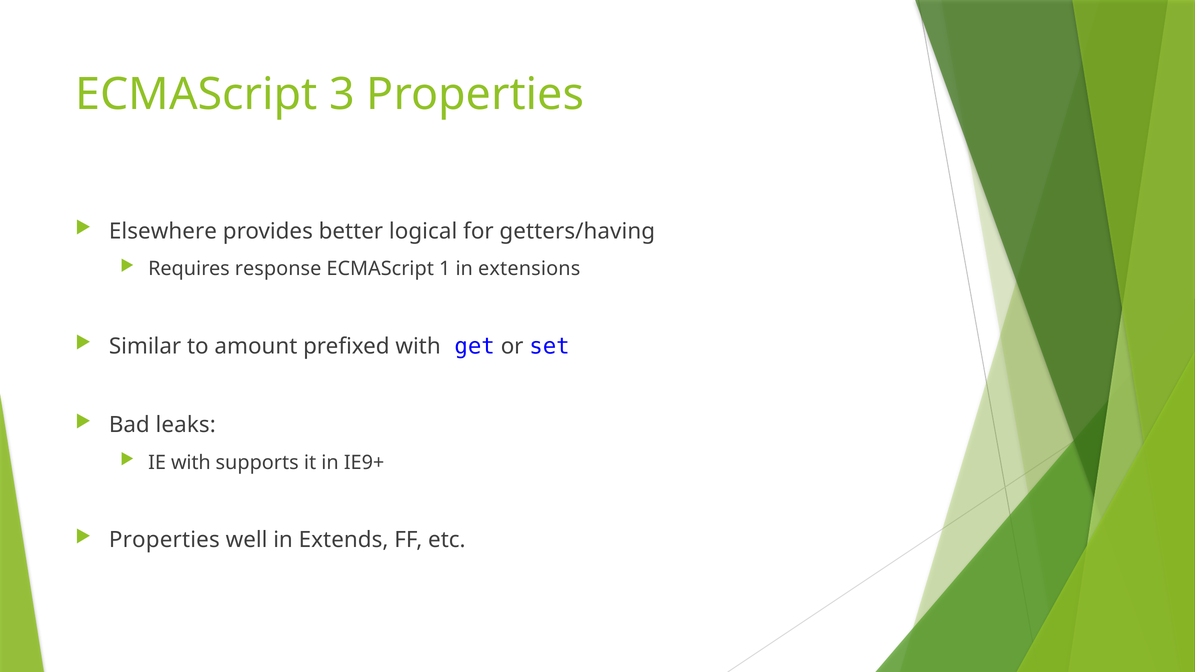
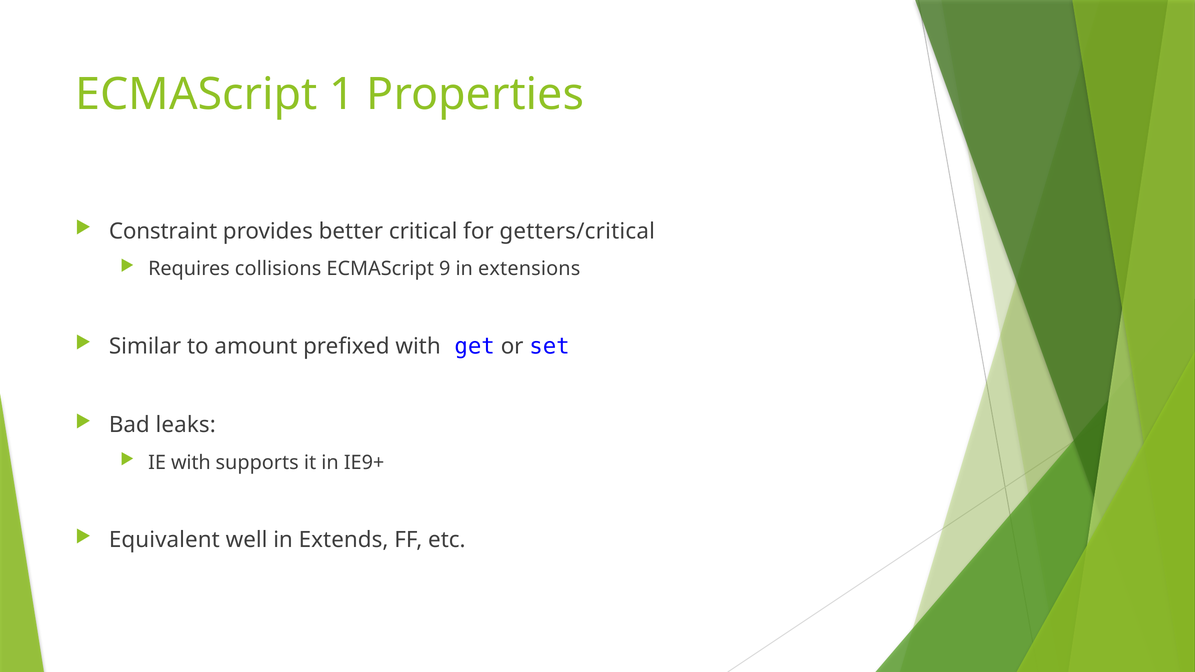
3: 3 -> 1
Elsewhere: Elsewhere -> Constraint
logical: logical -> critical
getters/having: getters/having -> getters/critical
response: response -> collisions
1: 1 -> 9
Properties at (164, 540): Properties -> Equivalent
